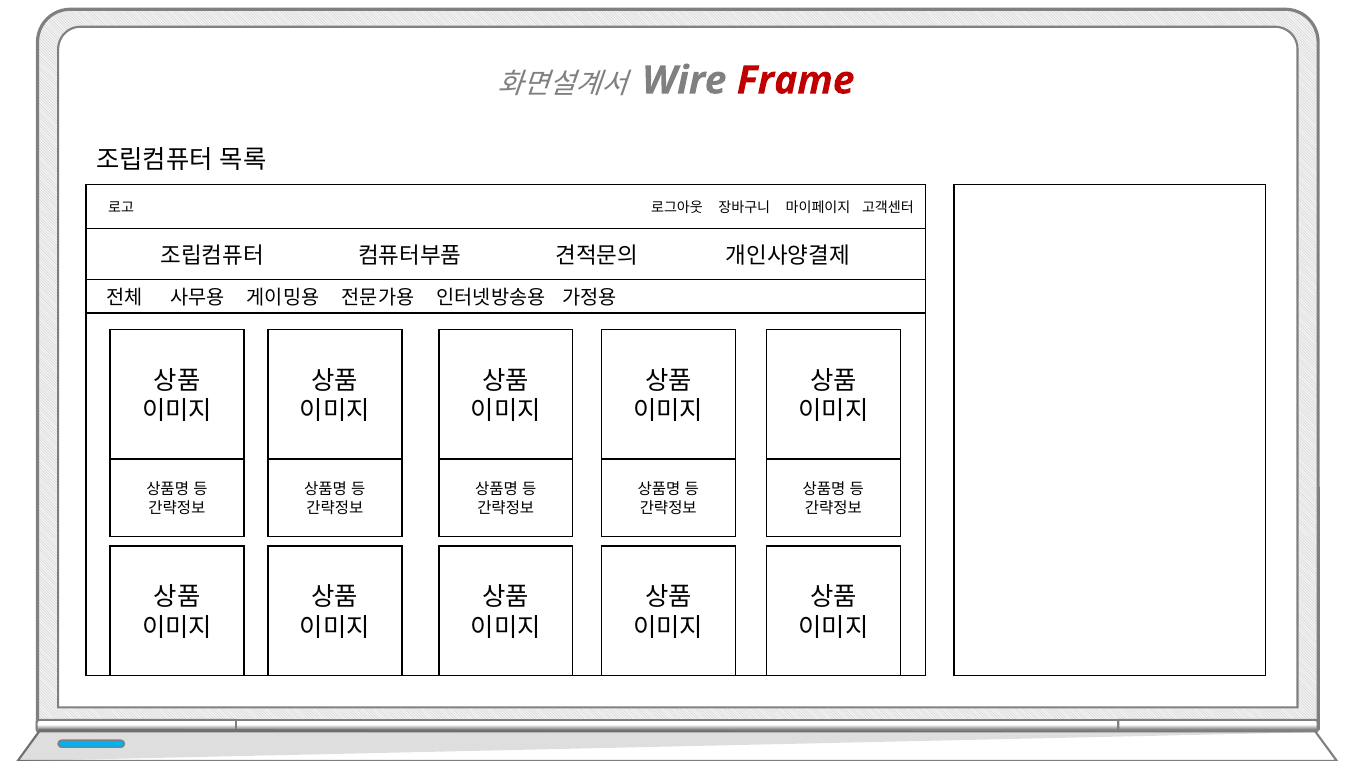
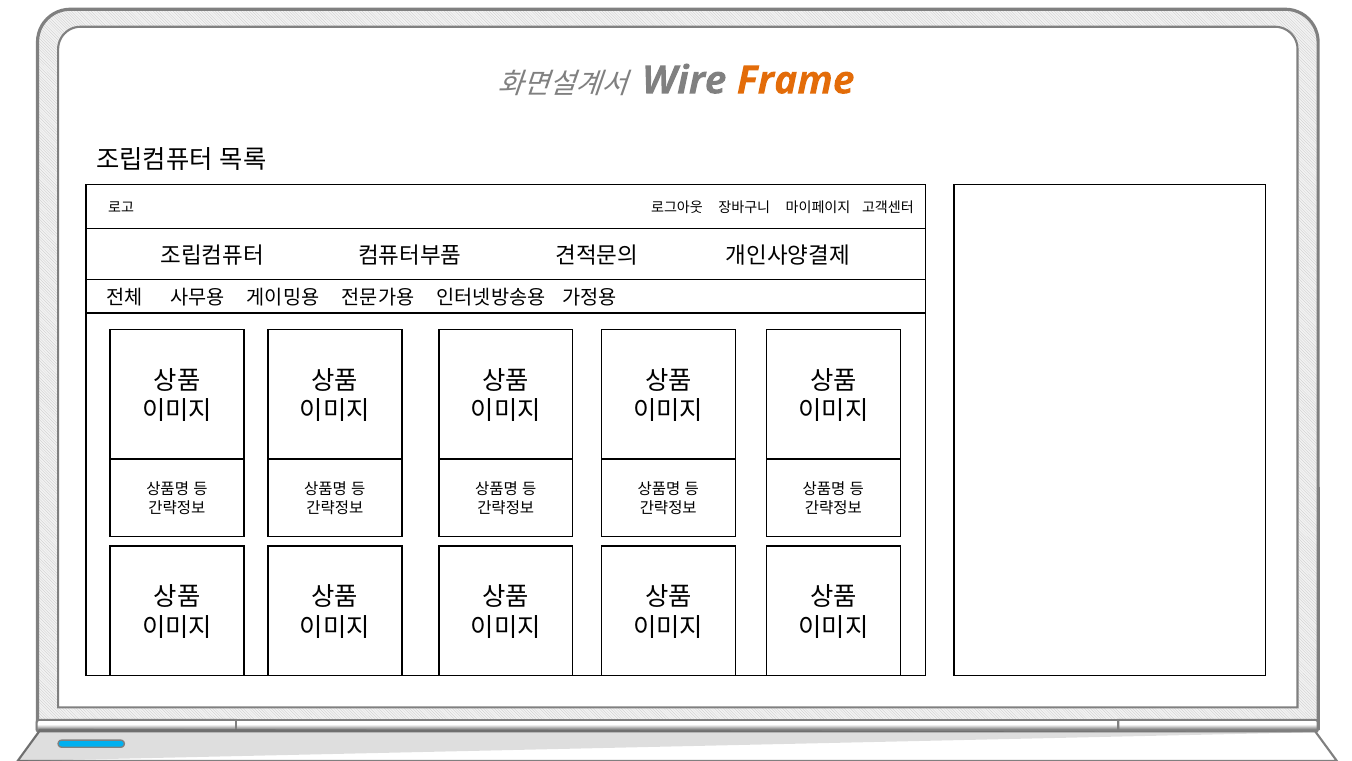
Frame colour: red -> orange
